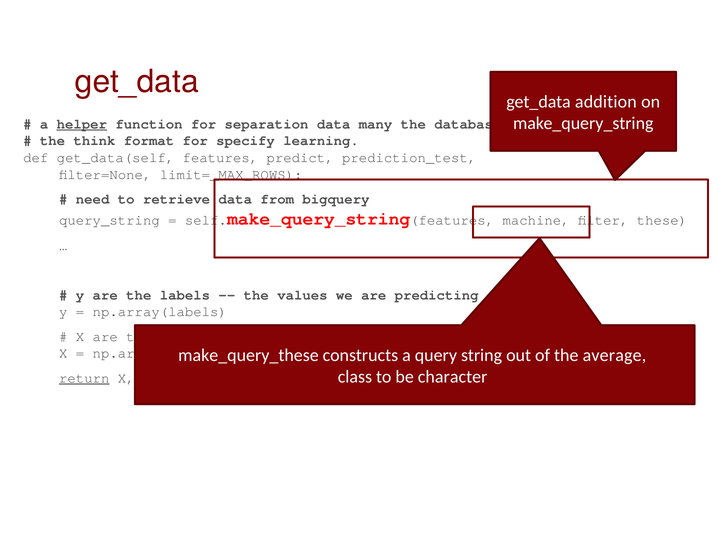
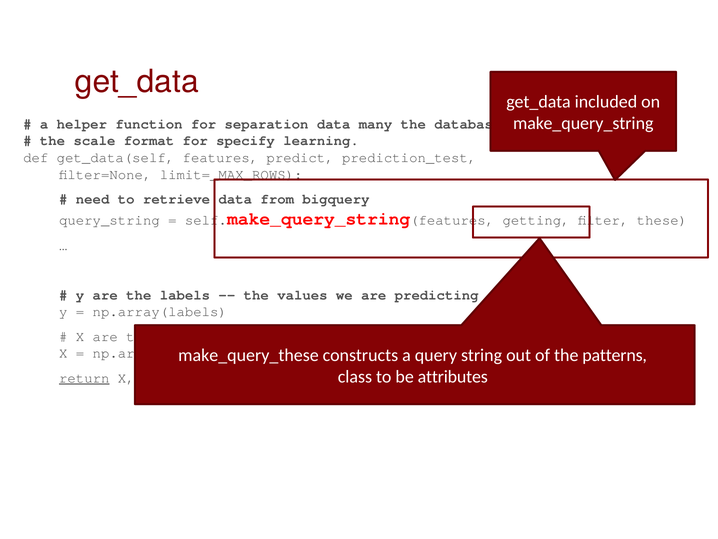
addition: addition -> included
helper underline: present -> none
think: think -> scale
machine: machine -> getting
average: average -> patterns
character: character -> attributes
